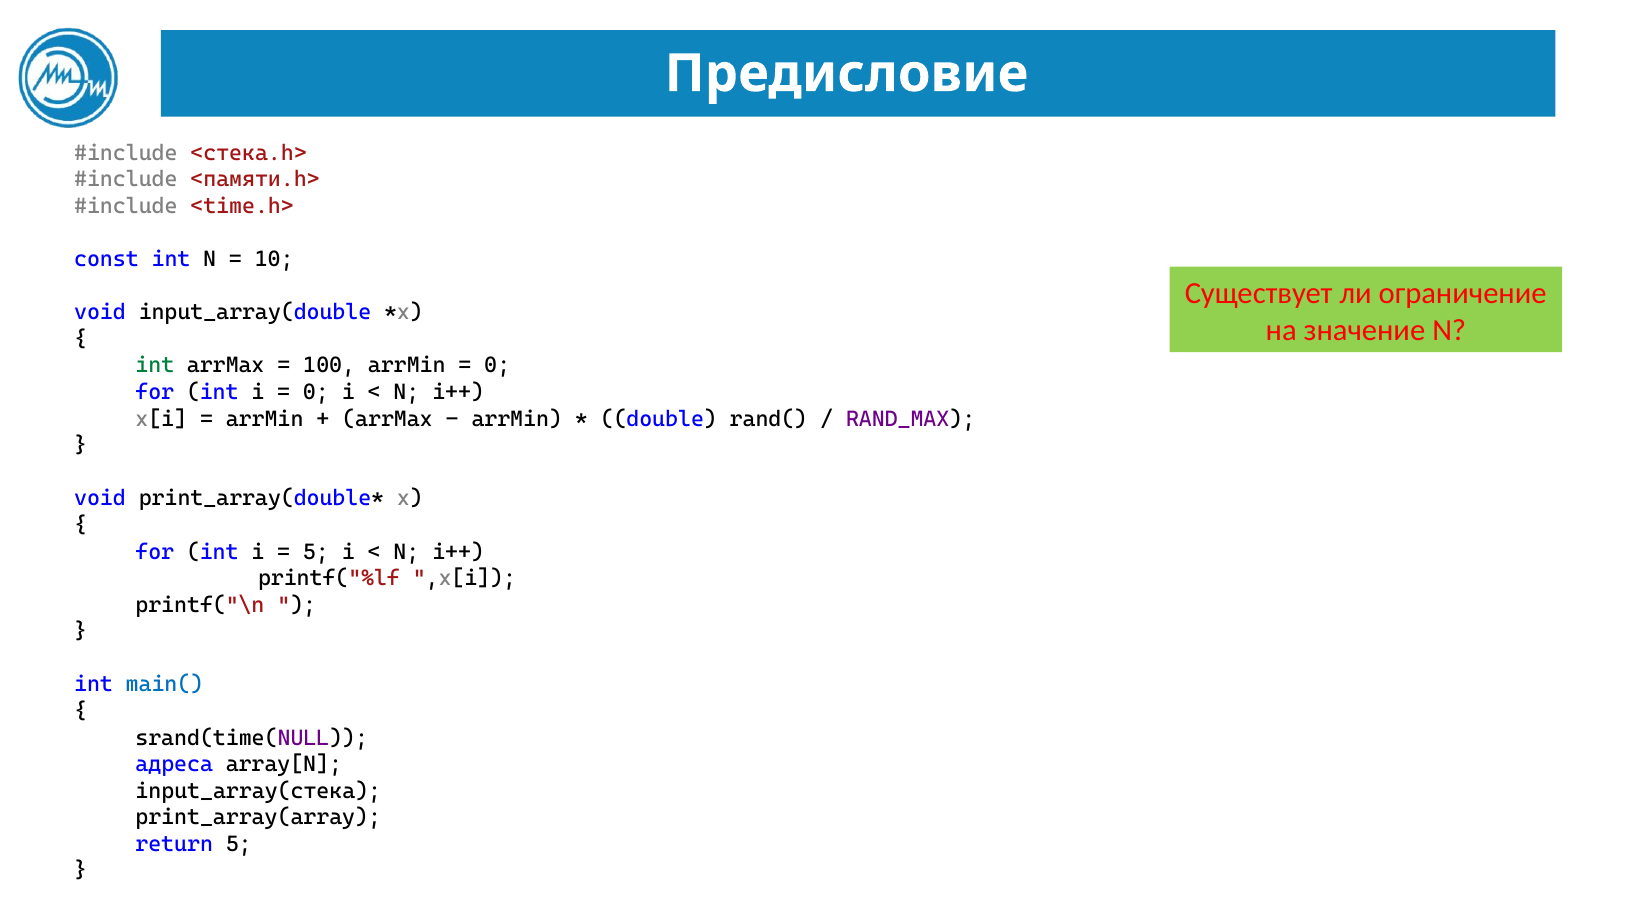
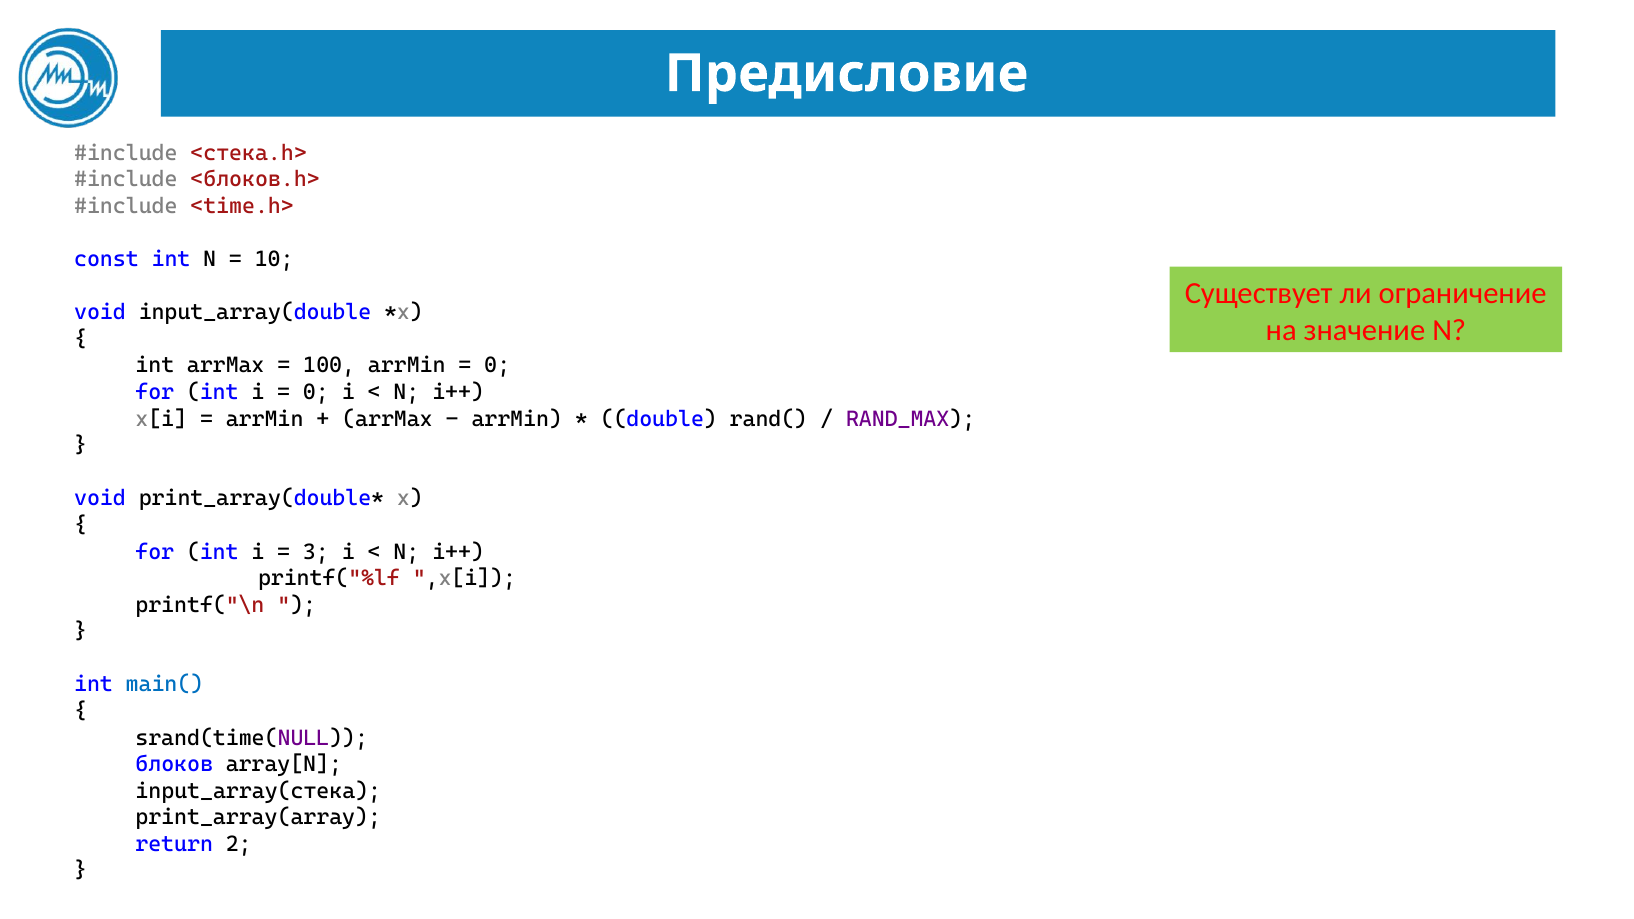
<памяти.h>: <памяти.h> -> <блоков.h>
int at (155, 366) colour: green -> black
5 at (316, 552): 5 -> 3
адреса: адреса -> блоков
return 5: 5 -> 2
